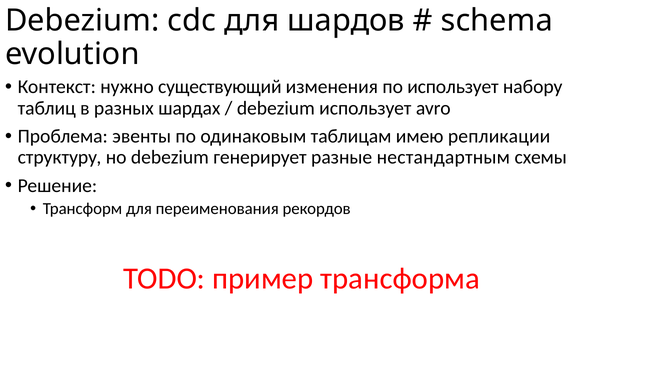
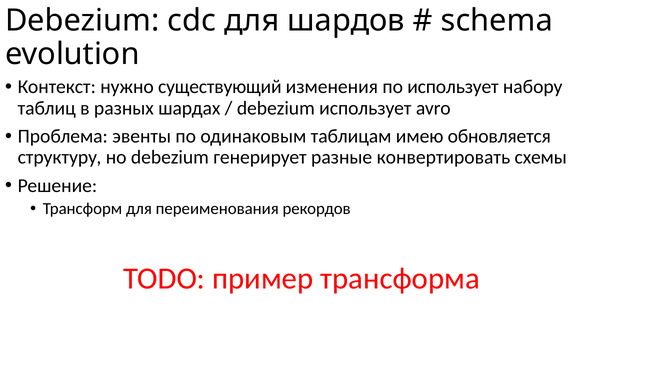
репликации: репликации -> обновляется
нестандартным: нестандартным -> конвертировать
